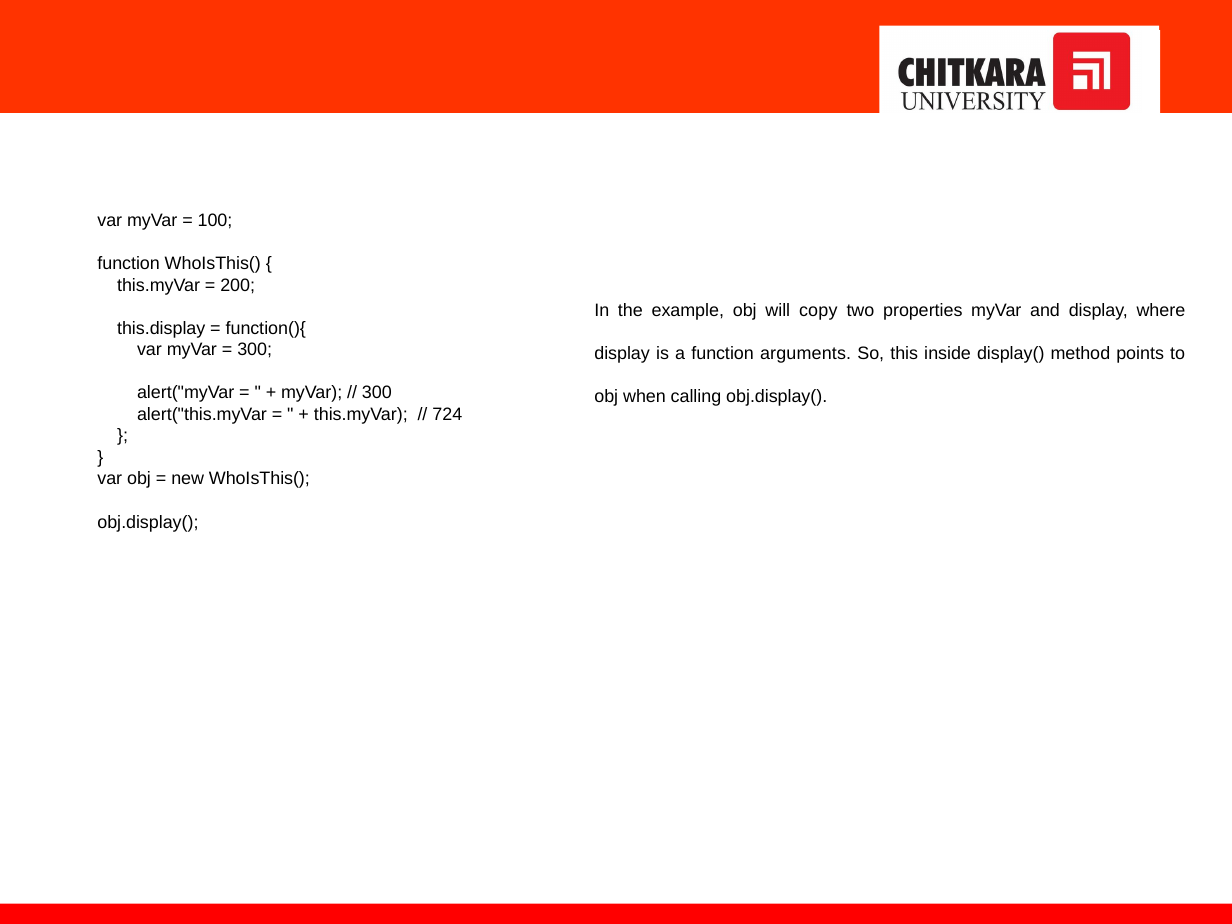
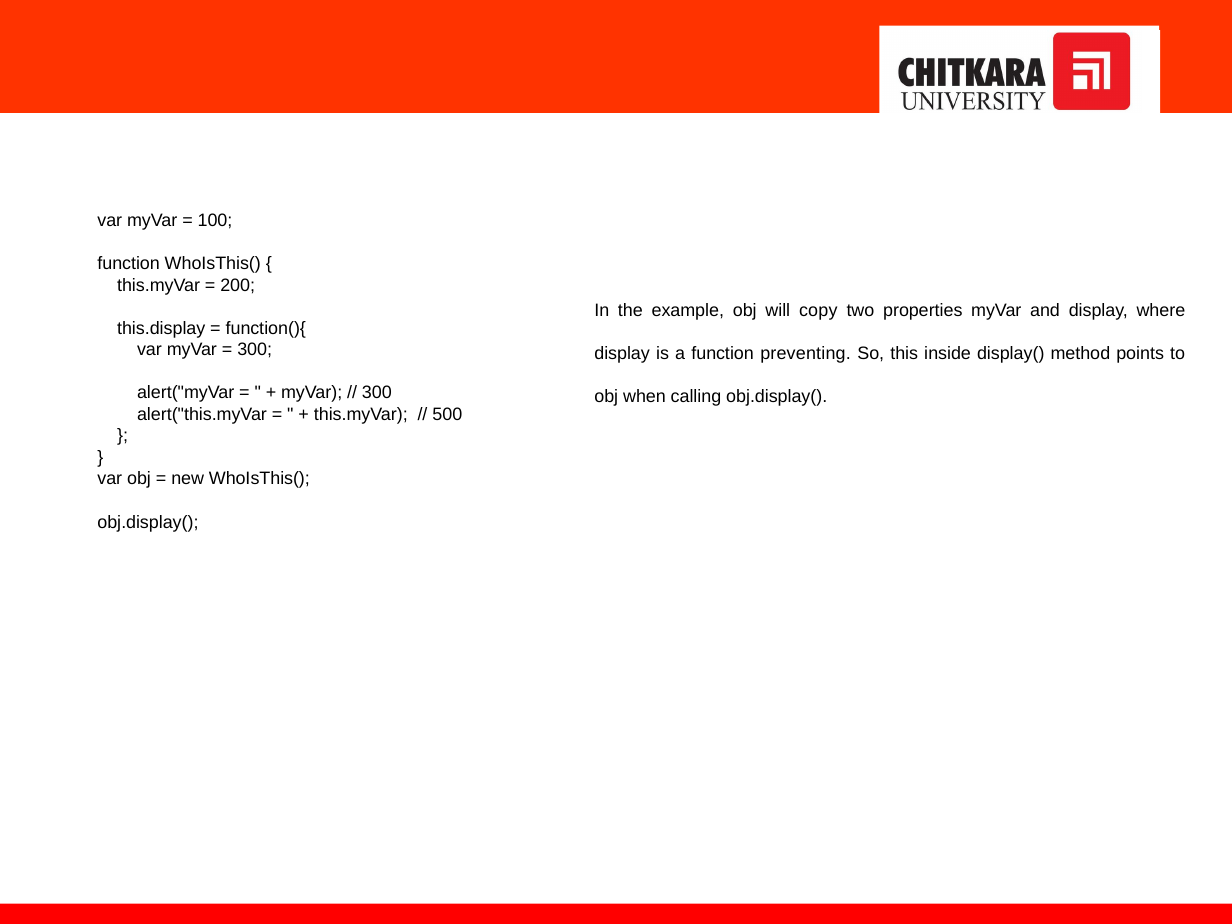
arguments: arguments -> preventing
724: 724 -> 500
